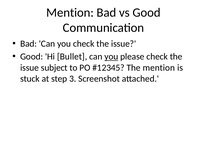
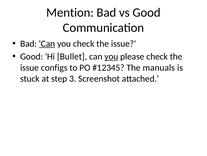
Can at (47, 43) underline: none -> present
subject: subject -> configs
The mention: mention -> manuals
